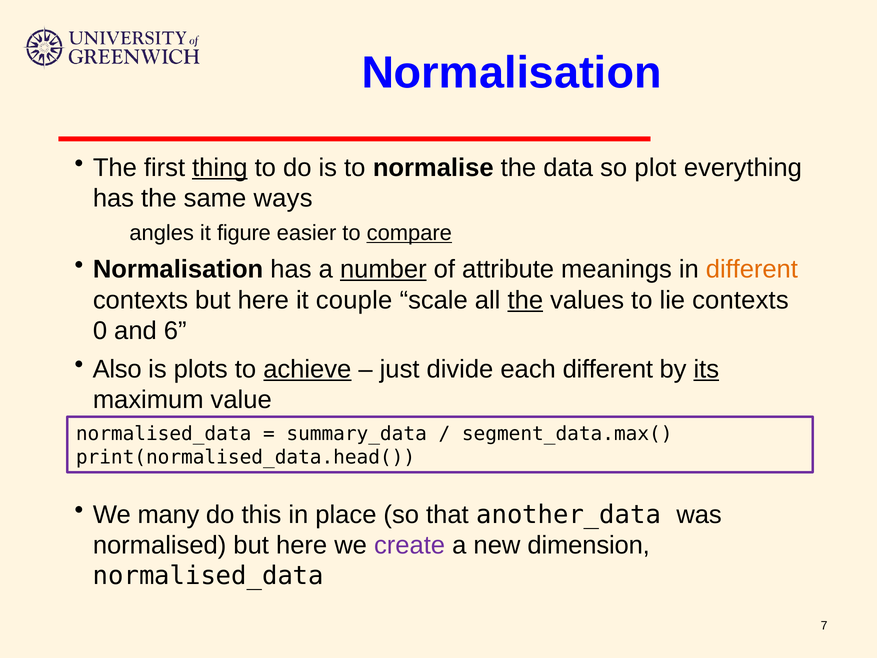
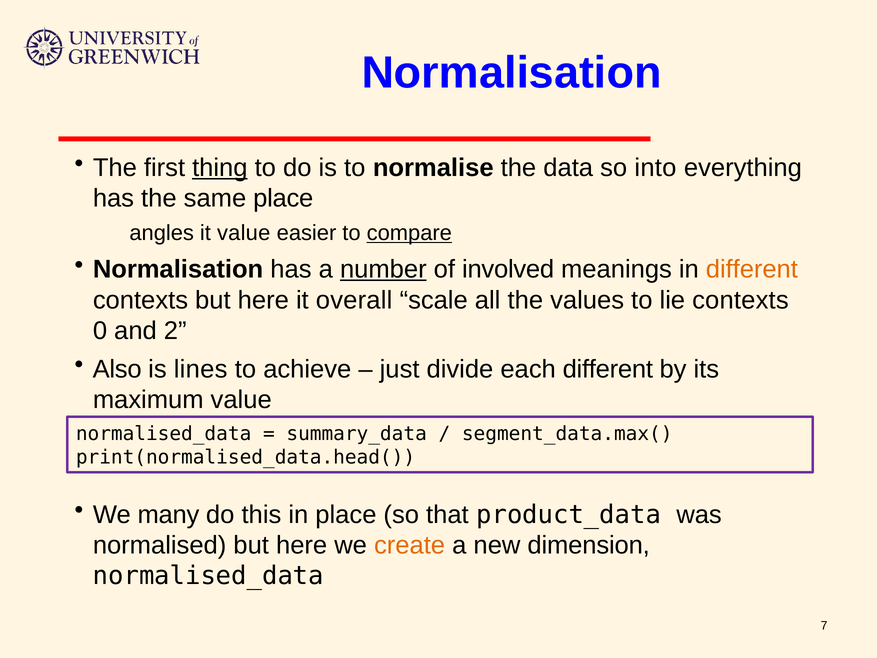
plot: plot -> into
same ways: ways -> place
it figure: figure -> value
attribute: attribute -> involved
couple: couple -> overall
the at (525, 300) underline: present -> none
6: 6 -> 2
plots: plots -> lines
achieve underline: present -> none
its underline: present -> none
another_data: another_data -> product_data
create colour: purple -> orange
